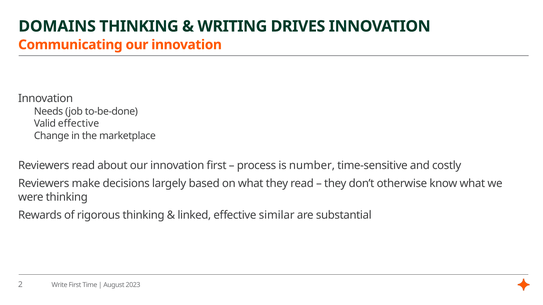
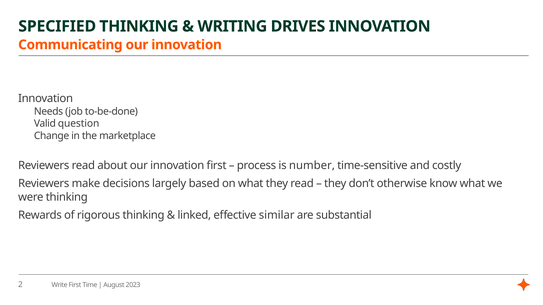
DOMAINS: DOMAINS -> SPECIFIED
Valid effective: effective -> question
